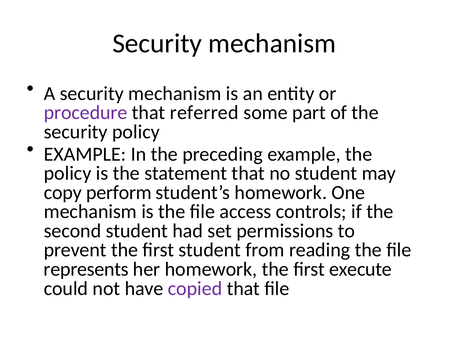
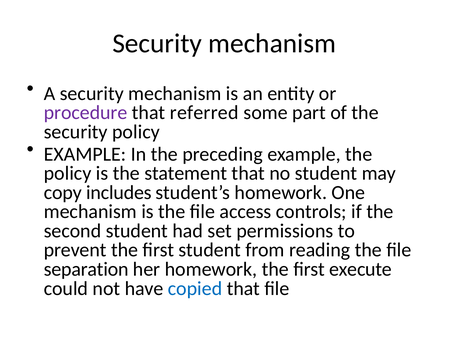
perform: perform -> includes
represents: represents -> separation
copied colour: purple -> blue
